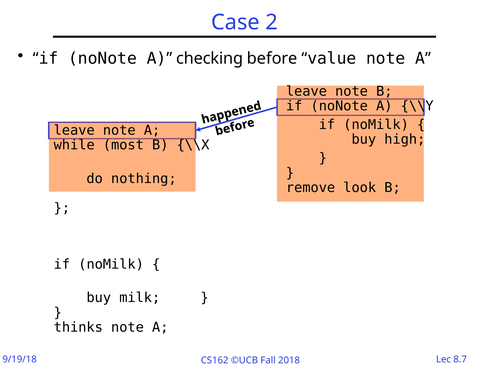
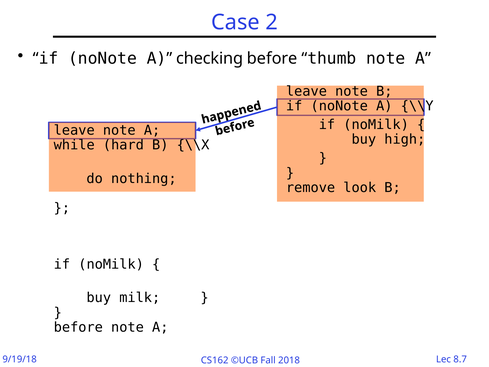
value: value -> thumb
most: most -> hard
thinks at (78, 327): thinks -> before
